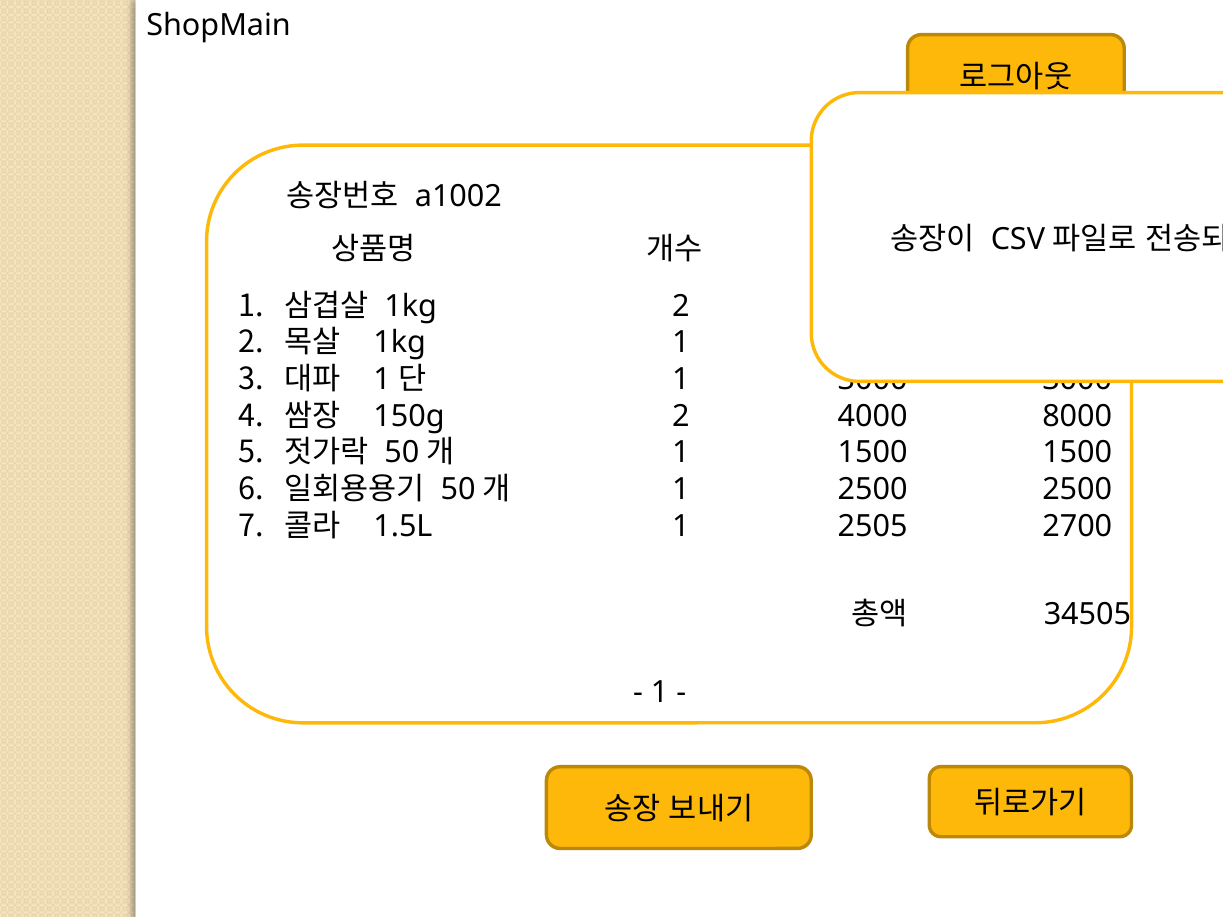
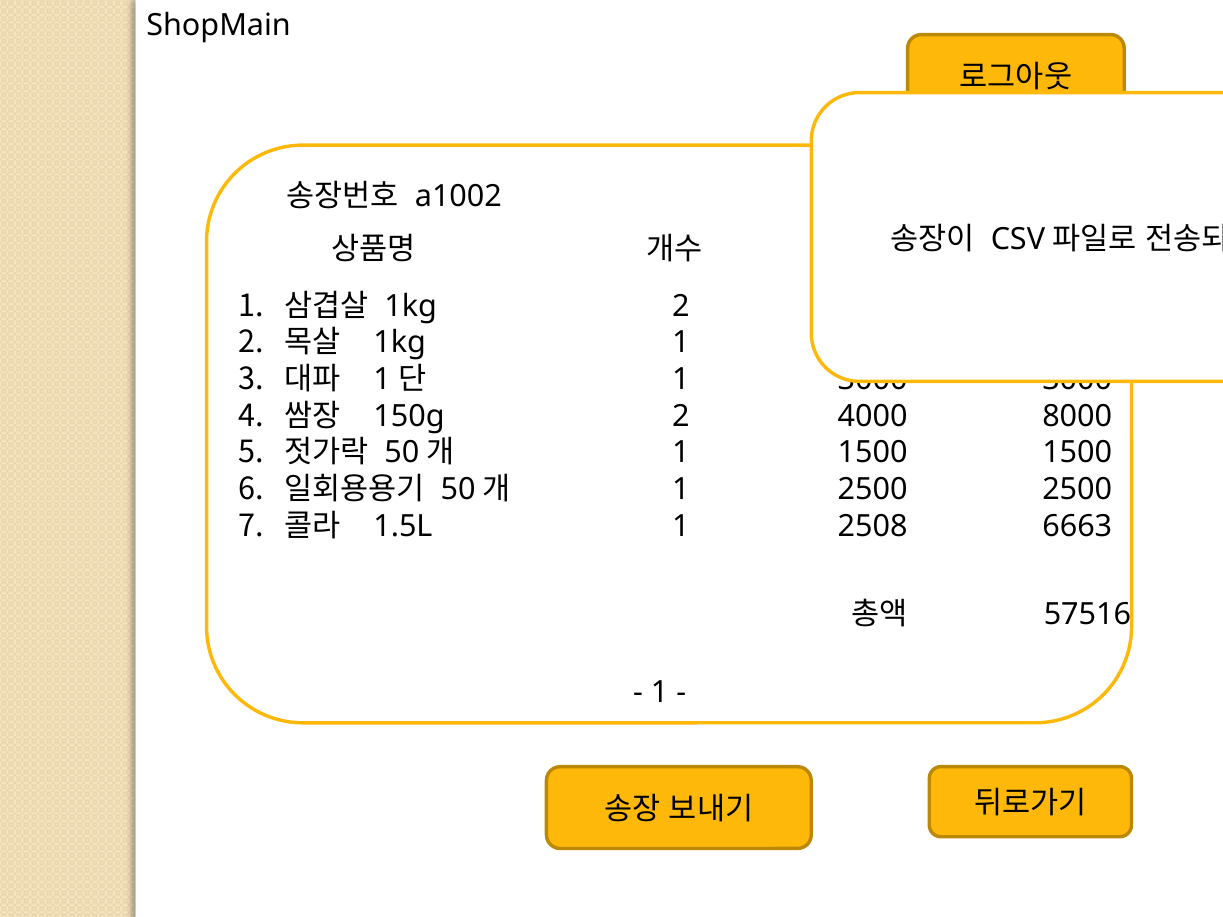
2505: 2505 -> 2508
2700: 2700 -> 6663
34505: 34505 -> 57516
